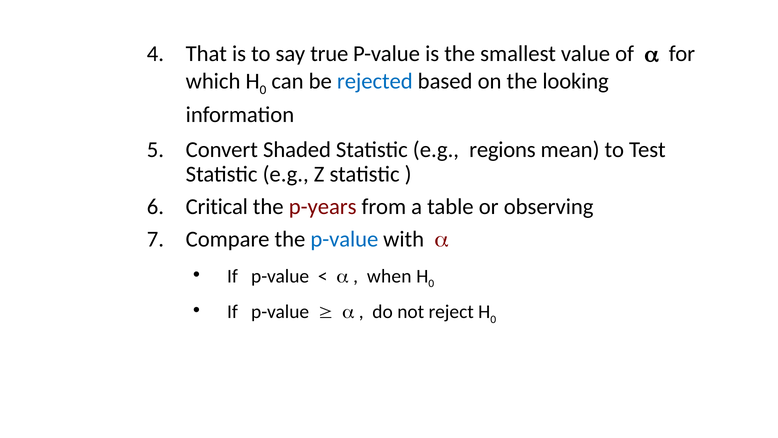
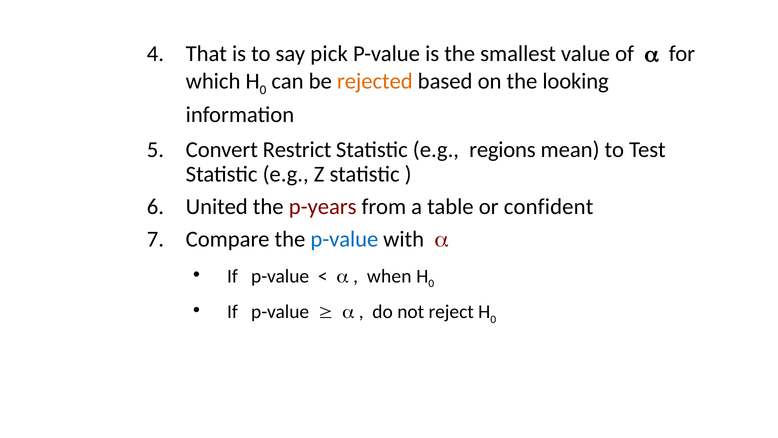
true: true -> pick
rejected colour: blue -> orange
Shaded: Shaded -> Restrict
Critical: Critical -> United
observing: observing -> confident
